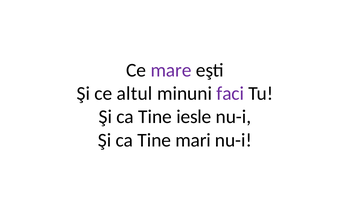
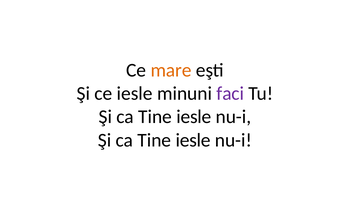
mare colour: purple -> orange
ce altul: altul -> iesle
mari at (193, 140): mari -> iesle
